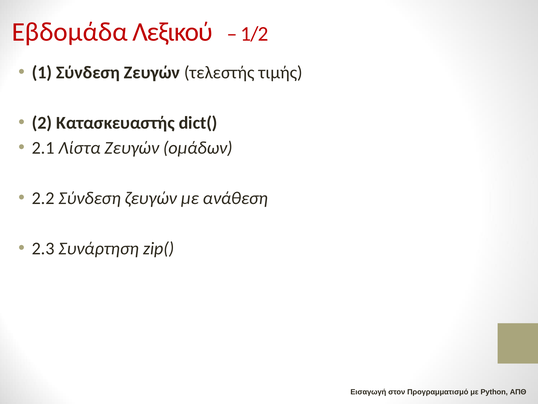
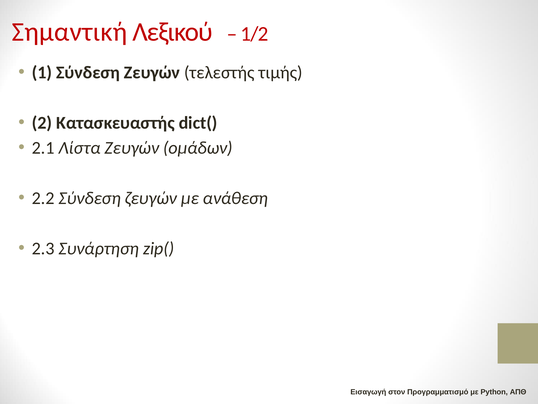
Εβδομάδα: Εβδομάδα -> Σημαντική
